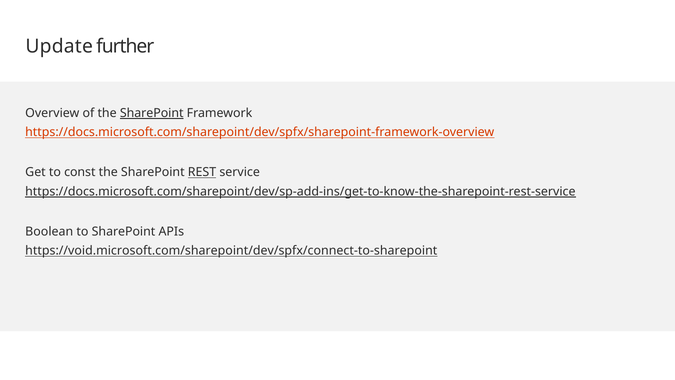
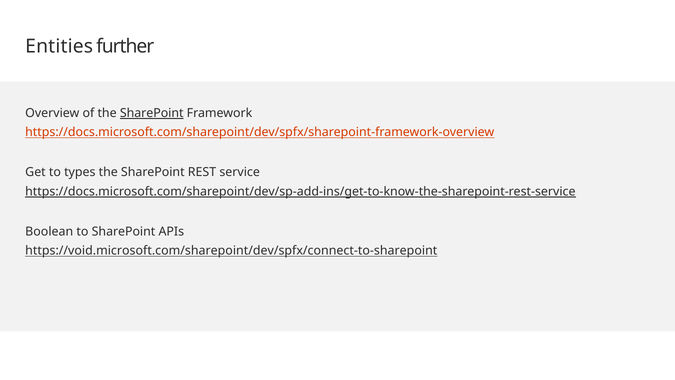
Update: Update -> Entities
const: const -> types
REST underline: present -> none
